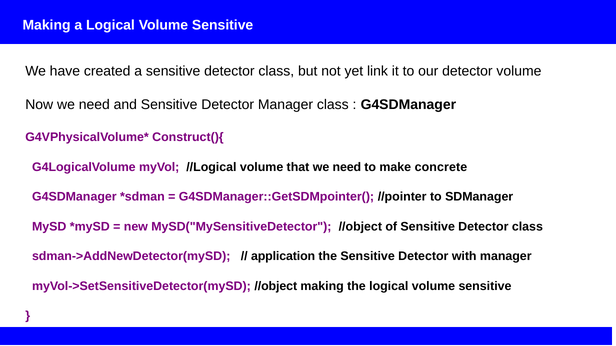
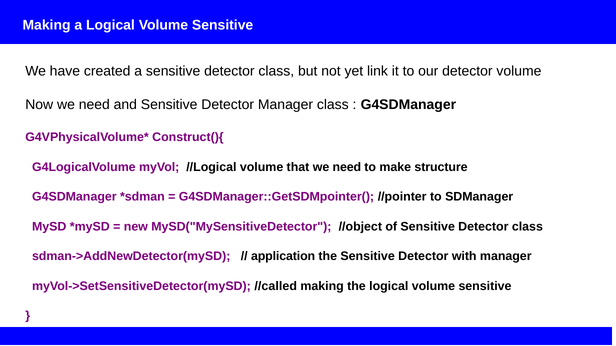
concrete: concrete -> structure
myVol->SetSensitiveDetector(mySD //object: //object -> //called
